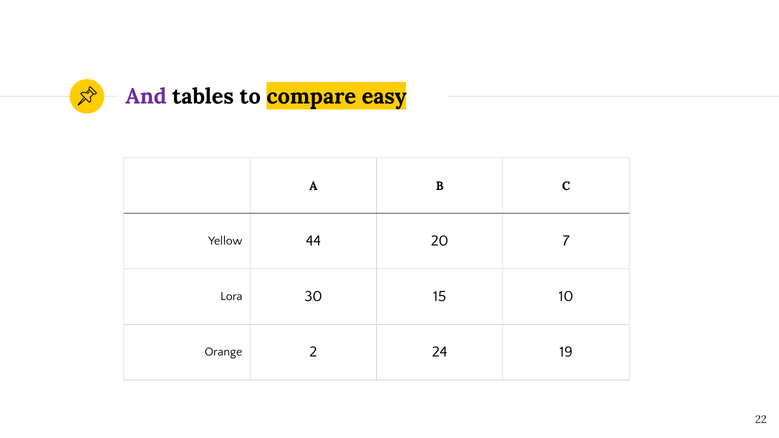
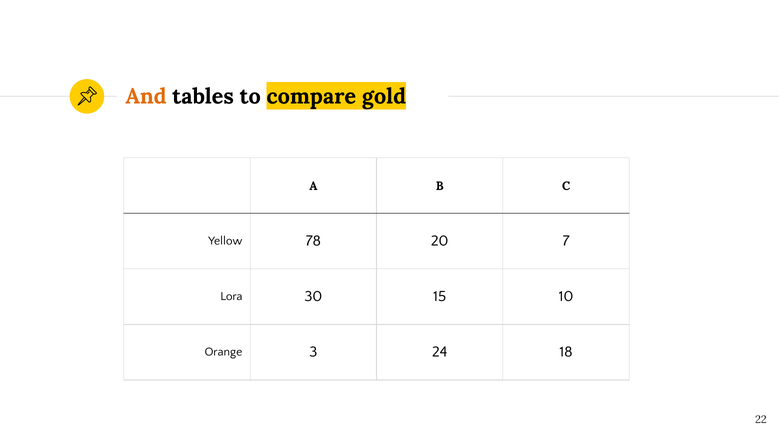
And colour: purple -> orange
easy: easy -> gold
44: 44 -> 78
2: 2 -> 3
19: 19 -> 18
